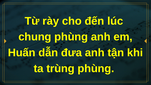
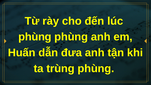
chung at (35, 37): chung -> phùng
